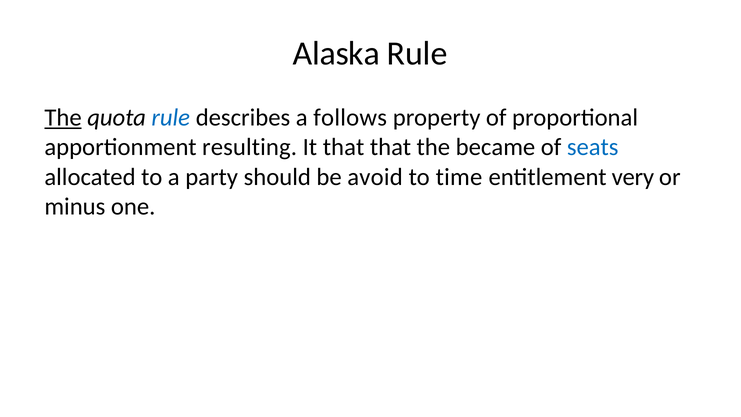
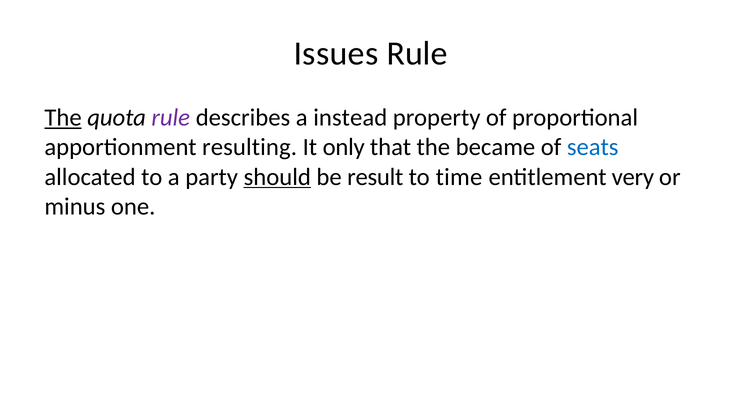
Alaska: Alaska -> Issues
rule at (171, 118) colour: blue -> purple
follows: follows -> instead
It that: that -> only
should underline: none -> present
avoid: avoid -> result
